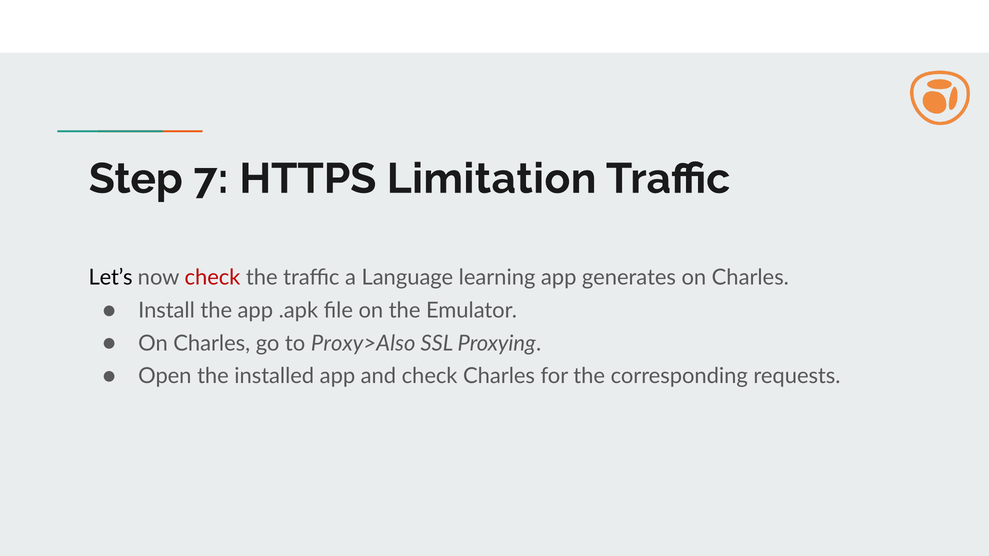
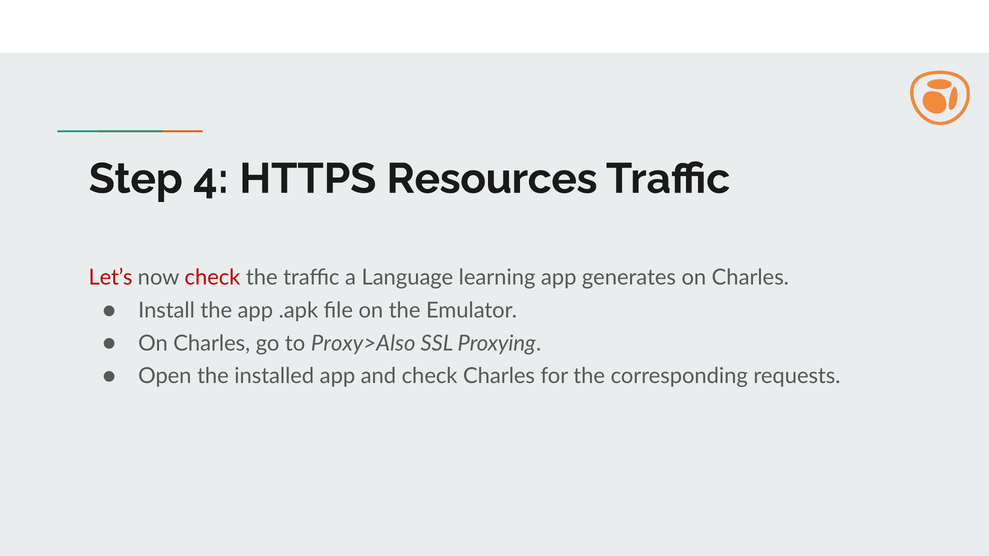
7: 7 -> 4
Limitation: Limitation -> Resources
Let’s colour: black -> red
